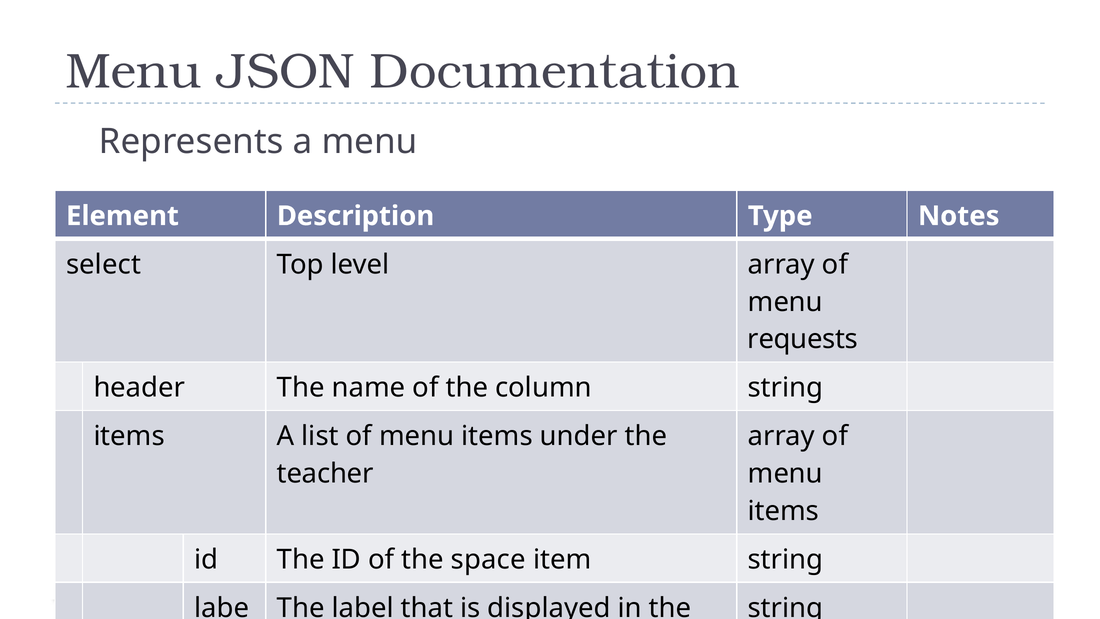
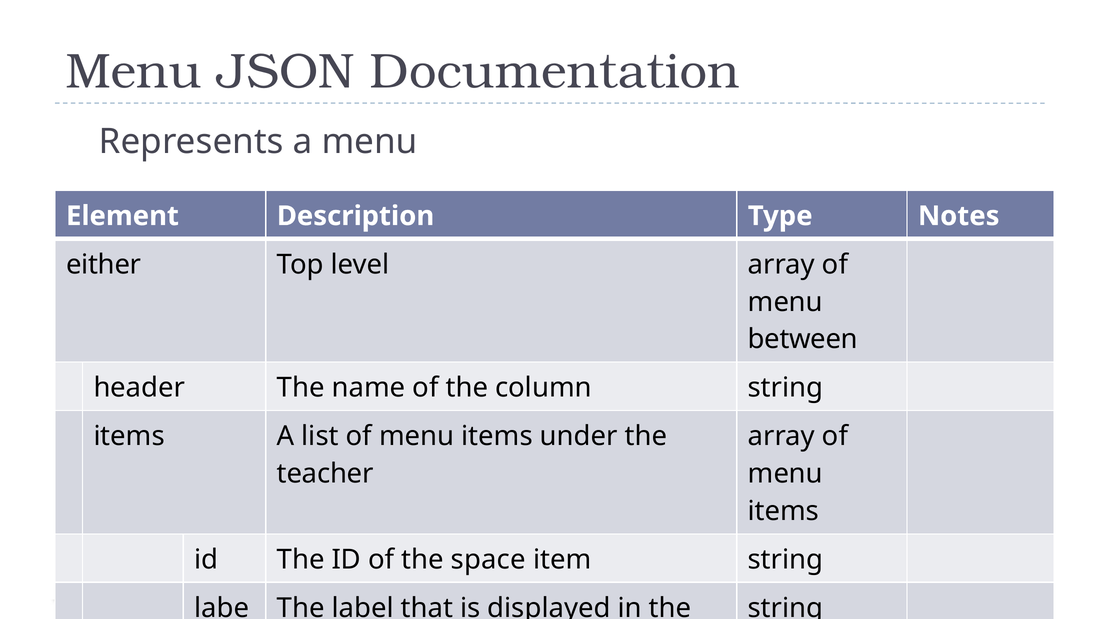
select: select -> either
requests: requests -> between
